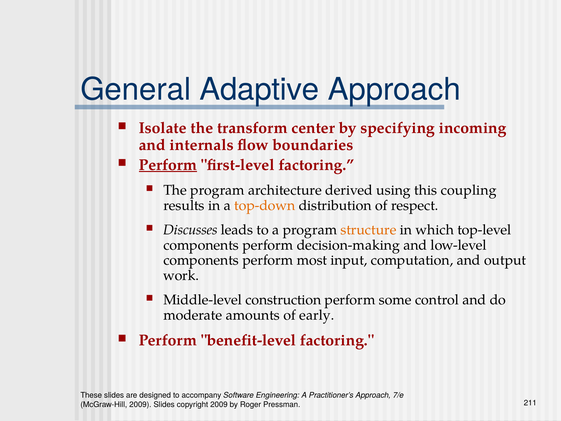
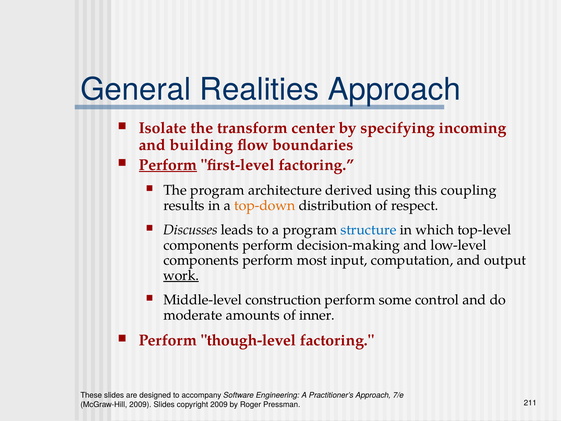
Adaptive: Adaptive -> Realities
internals: internals -> building
structure colour: orange -> blue
work underline: none -> present
early: early -> inner
benefit-level: benefit-level -> though-level
